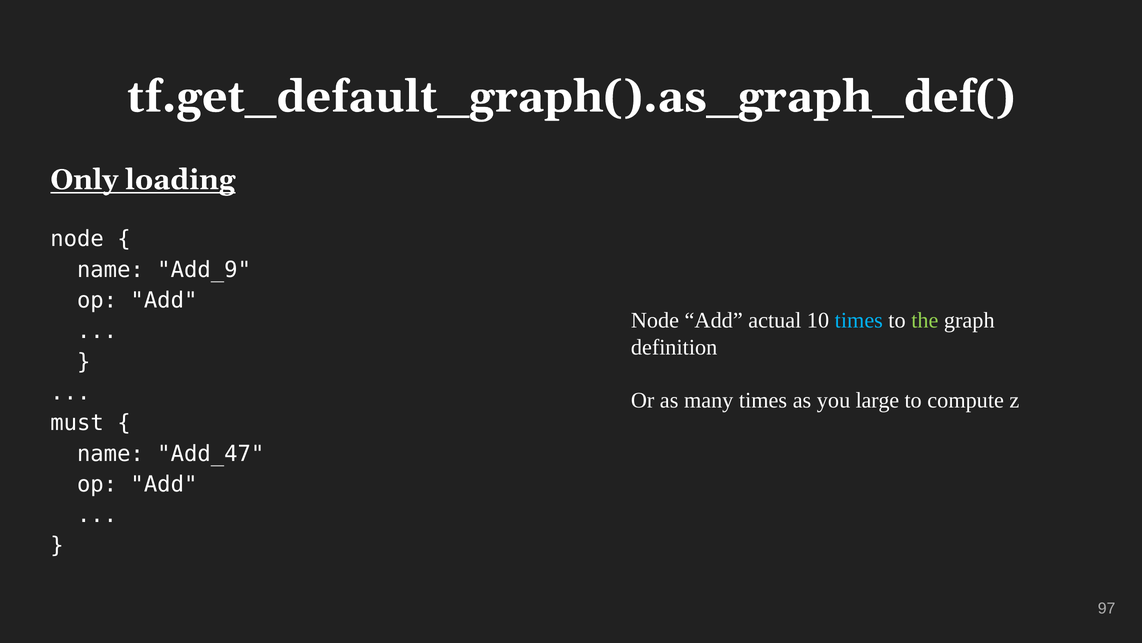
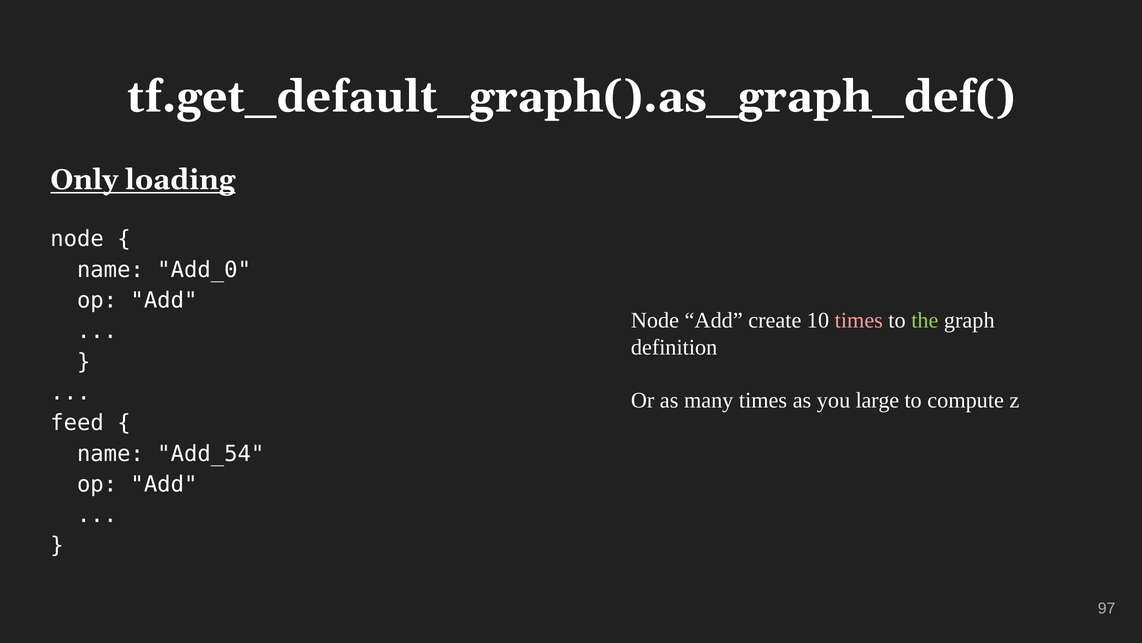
Add_9: Add_9 -> Add_0
actual: actual -> create
times at (859, 320) colour: light blue -> pink
must: must -> feed
Add_47: Add_47 -> Add_54
